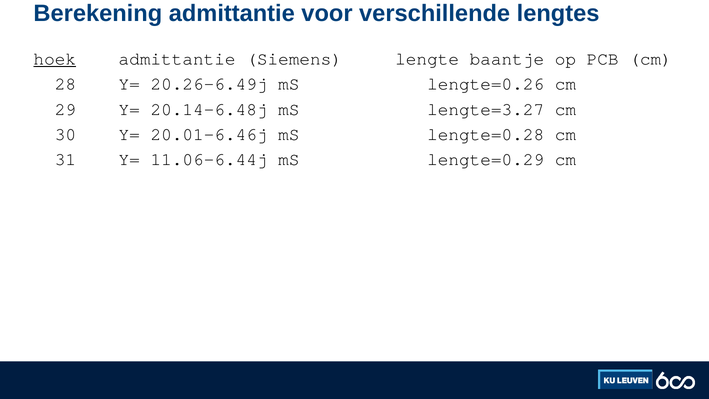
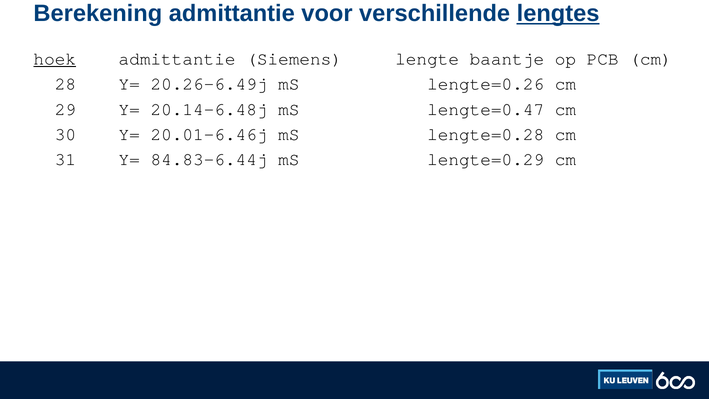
lengtes underline: none -> present
lengte=3.27: lengte=3.27 -> lengte=0.47
11.06-6.44j: 11.06-6.44j -> 84.83-6.44j
